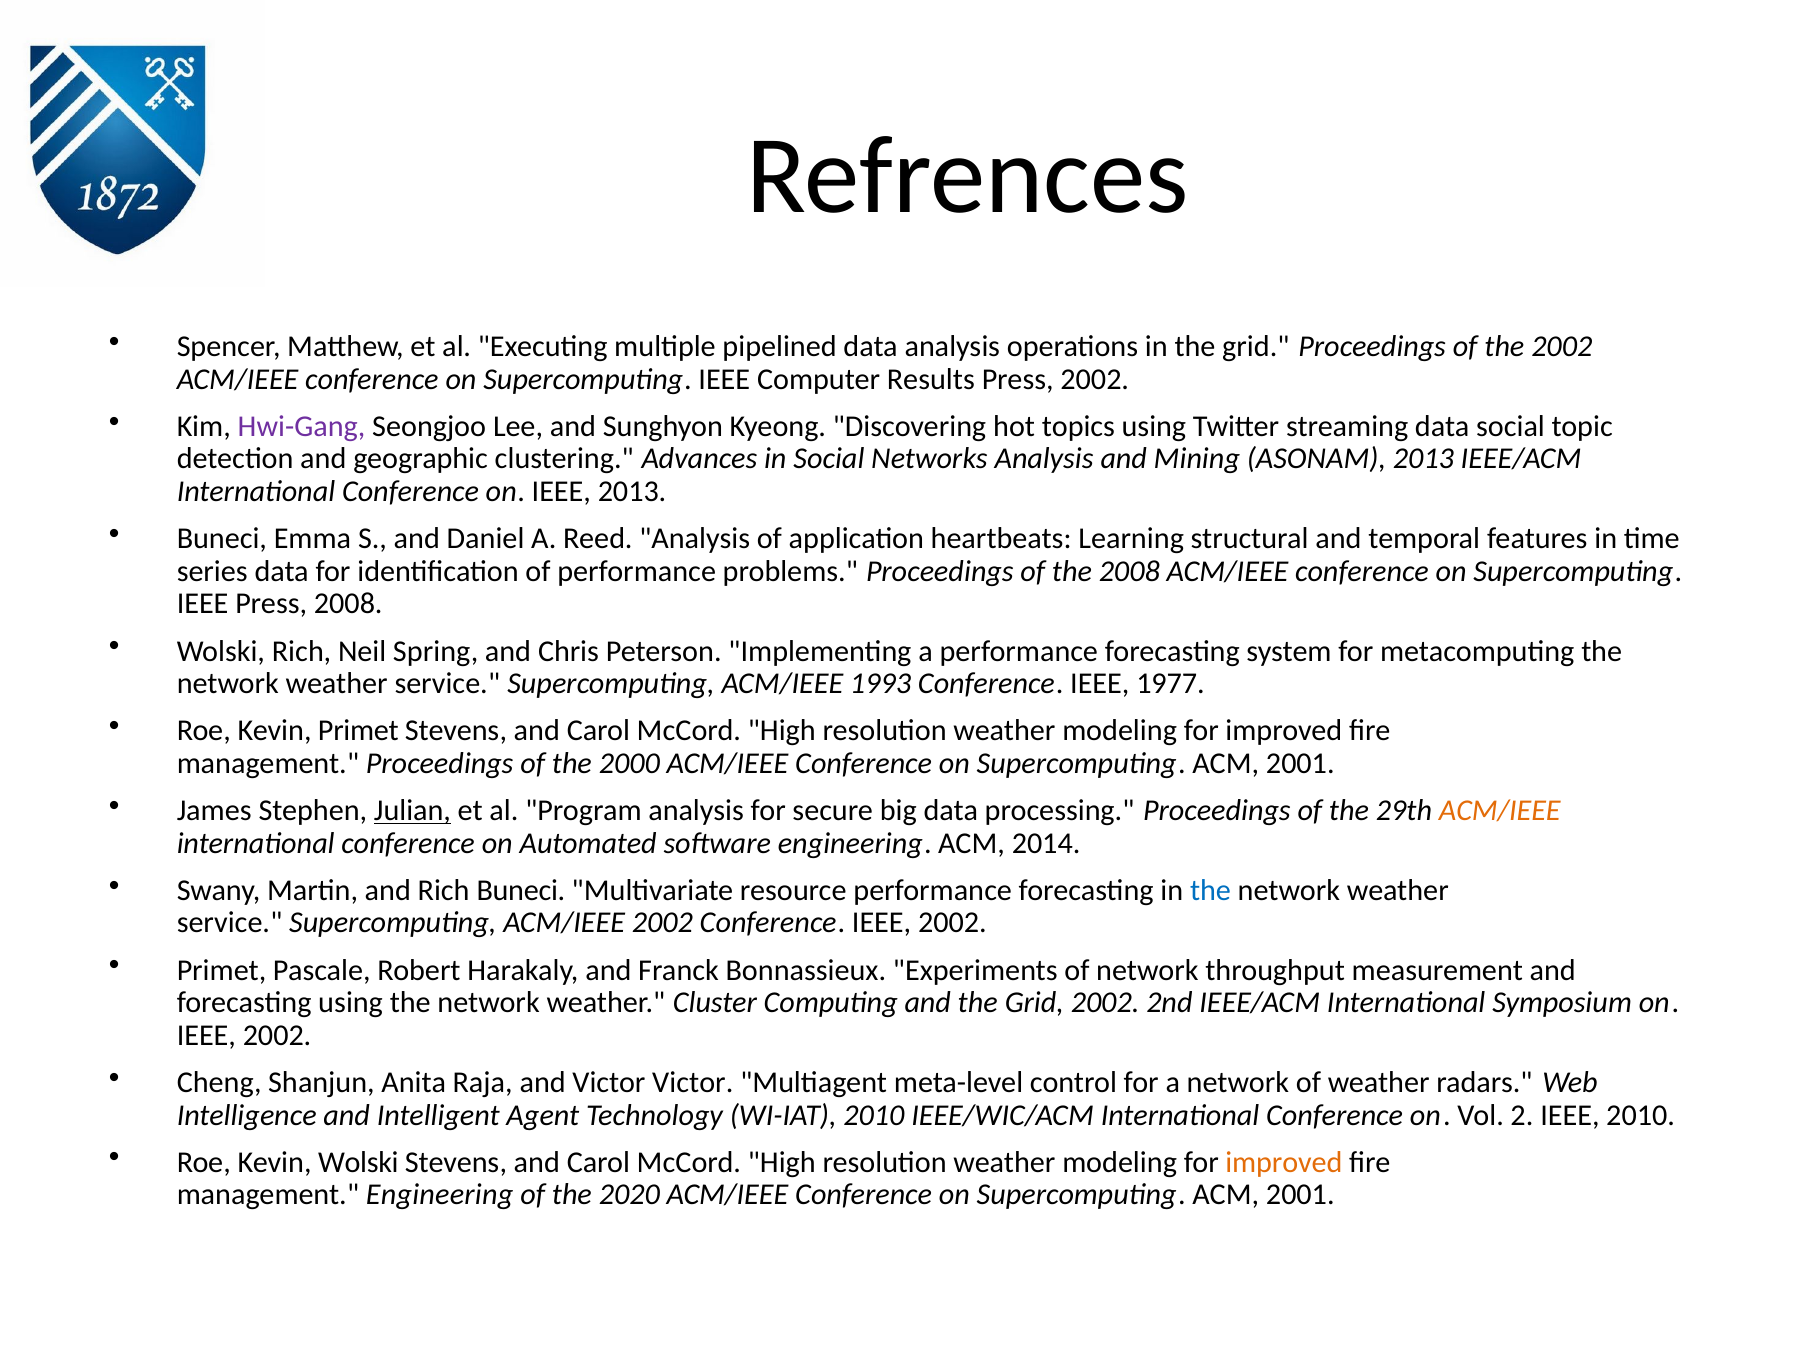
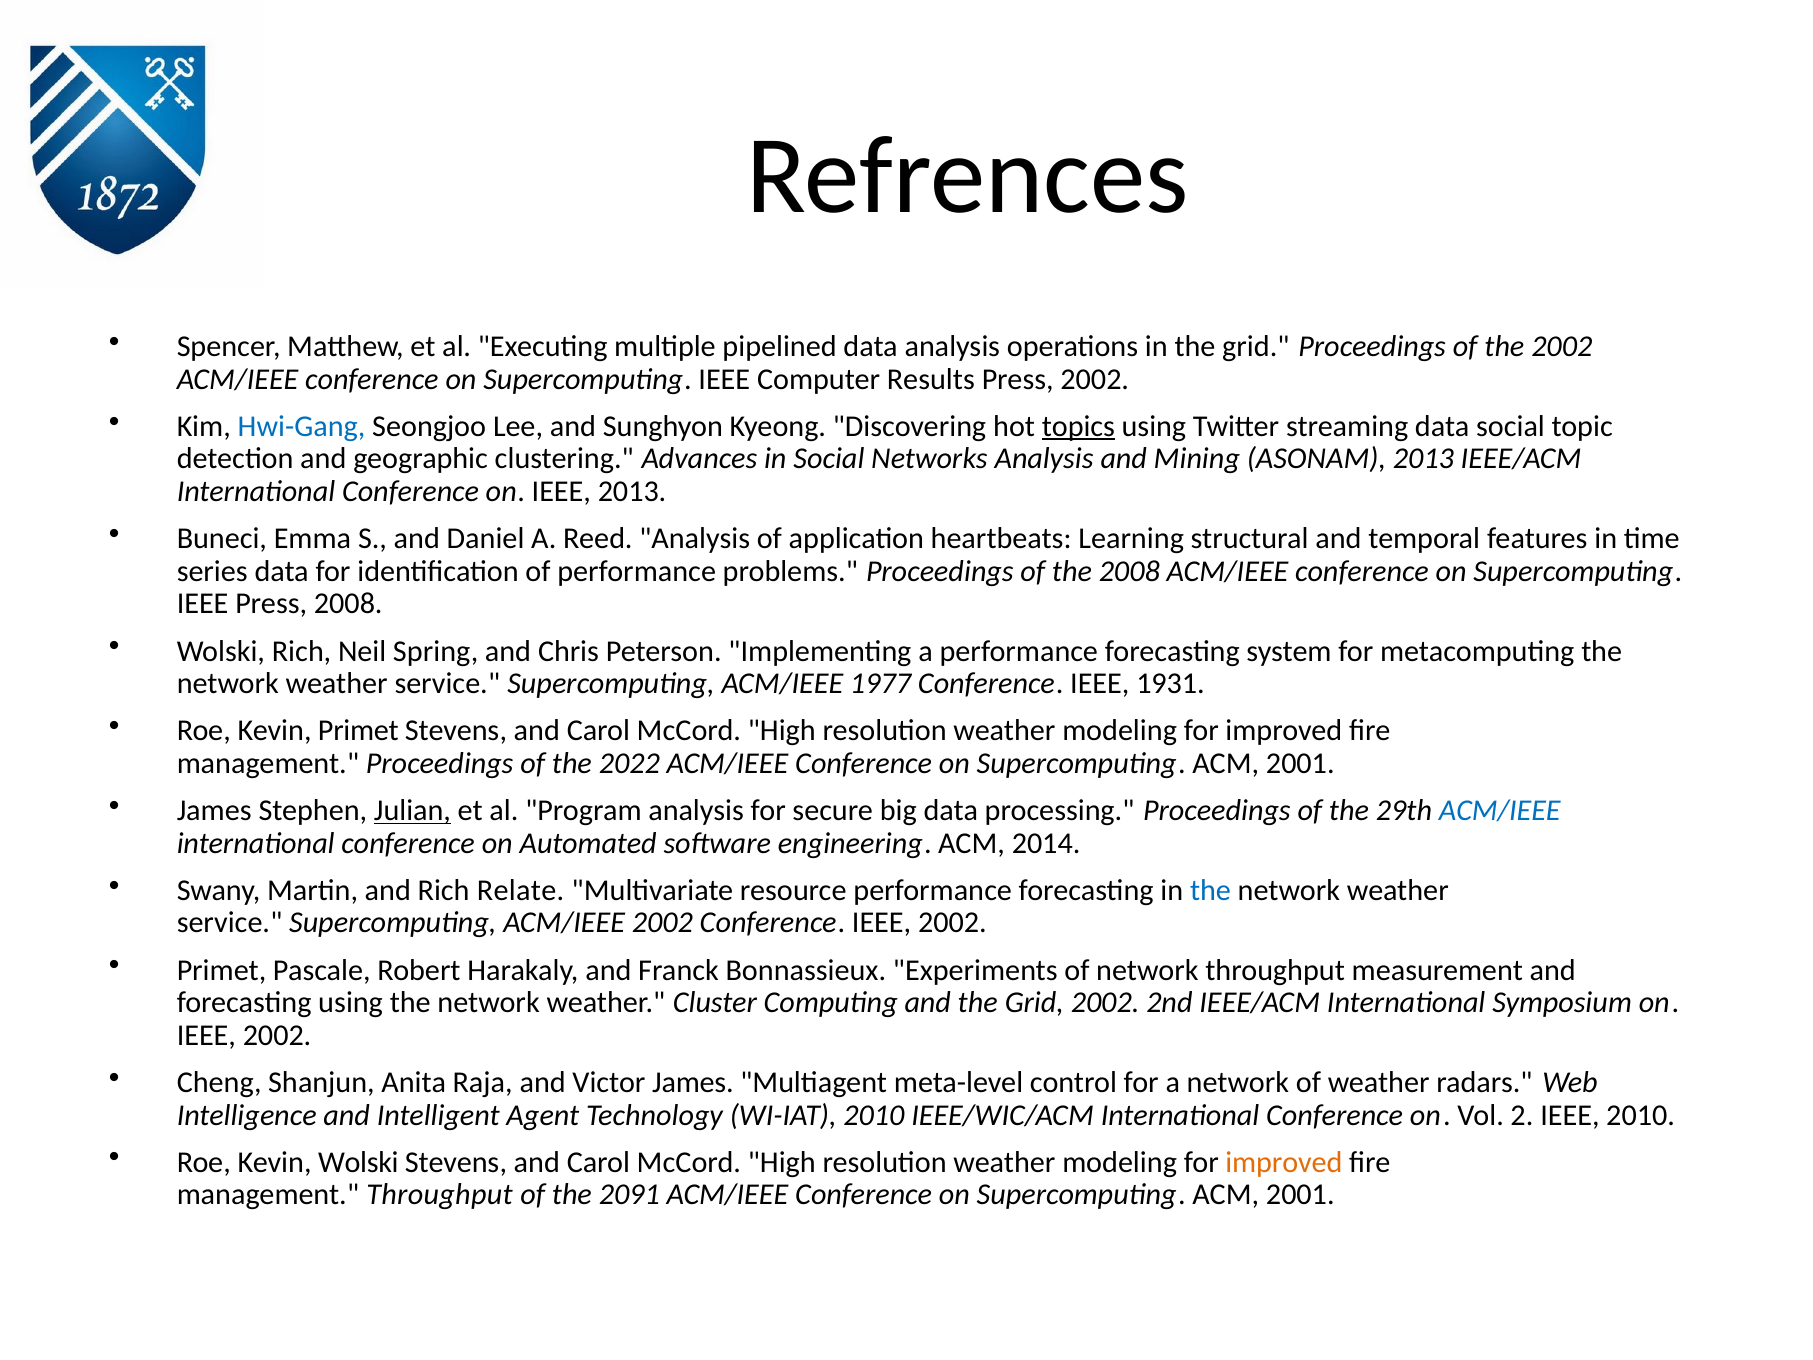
Hwi-Gang colour: purple -> blue
topics underline: none -> present
1993: 1993 -> 1977
1977: 1977 -> 1931
2000: 2000 -> 2022
ACM/IEEE at (1500, 810) colour: orange -> blue
Rich Buneci: Buneci -> Relate
Victor Victor: Victor -> James
management Engineering: Engineering -> Throughput
2020: 2020 -> 2091
